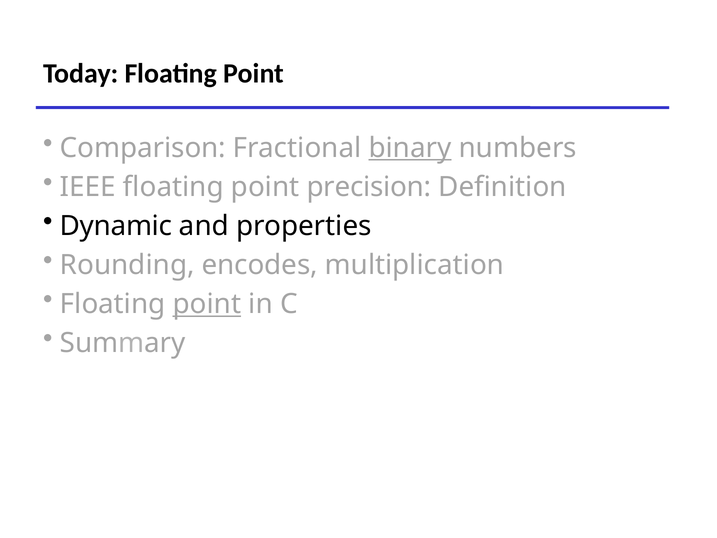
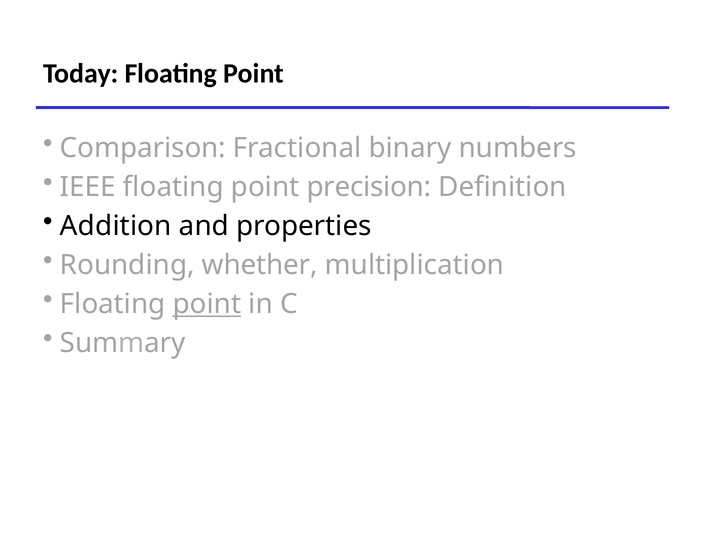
binary underline: present -> none
Dynamic: Dynamic -> Addition
encodes: encodes -> whether
